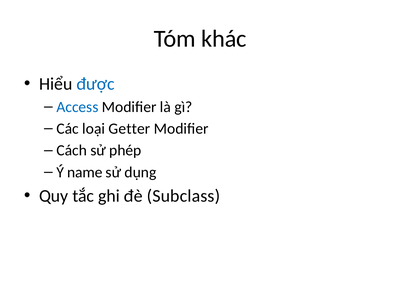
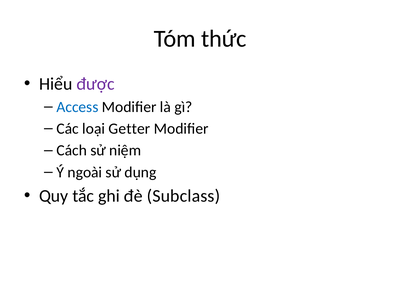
khác: khác -> thức
được colour: blue -> purple
phép: phép -> niệm
name: name -> ngoài
